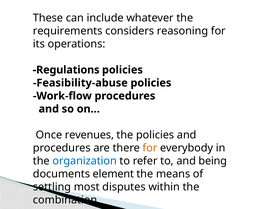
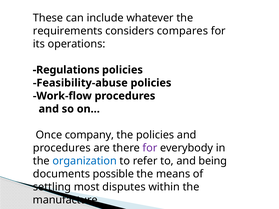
reasoning: reasoning -> compares
revenues: revenues -> company
for at (150, 148) colour: orange -> purple
element: element -> possible
combination: combination -> manufacture
